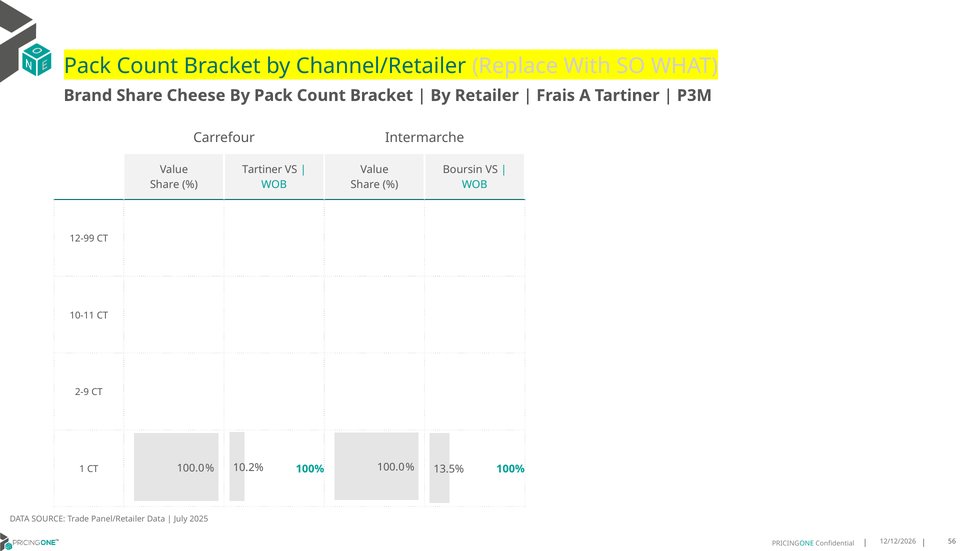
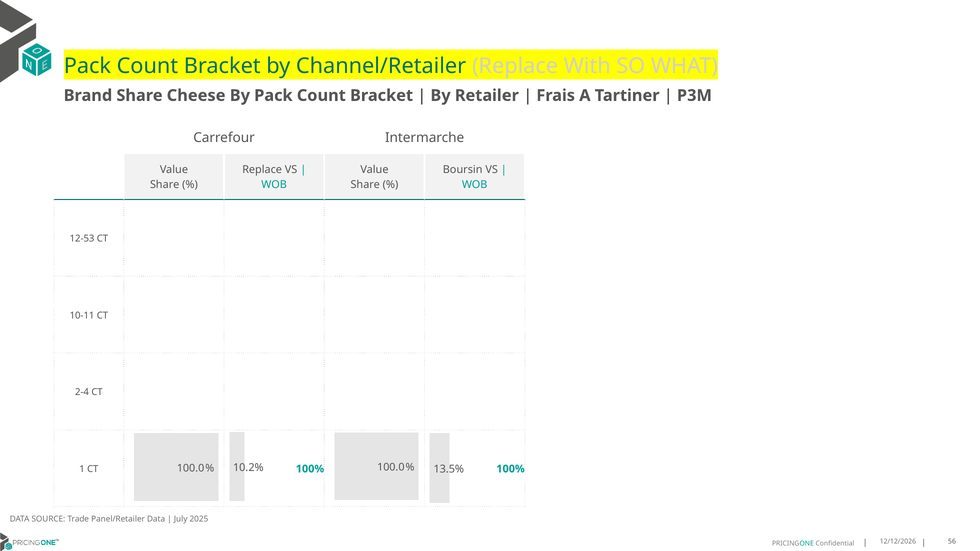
Tartiner at (262, 170): Tartiner -> Replace
12-99: 12-99 -> 12-53
2-9: 2-9 -> 2-4
